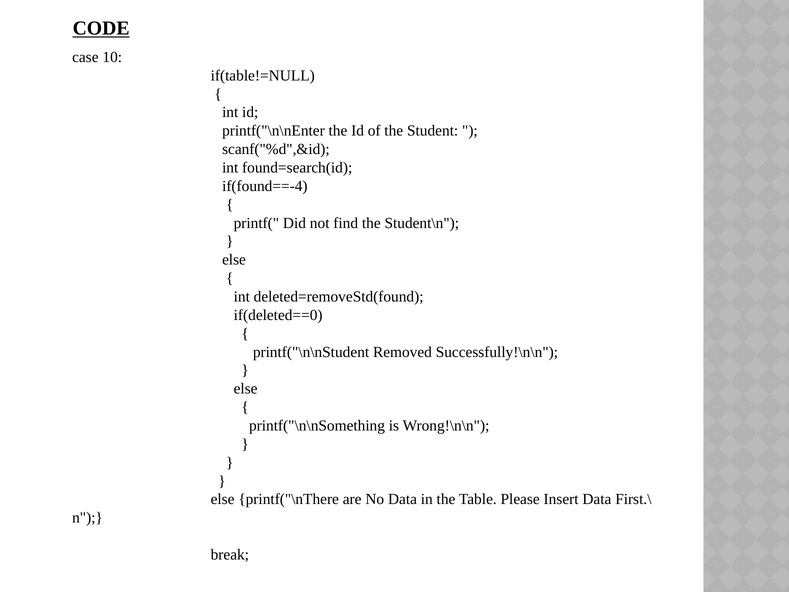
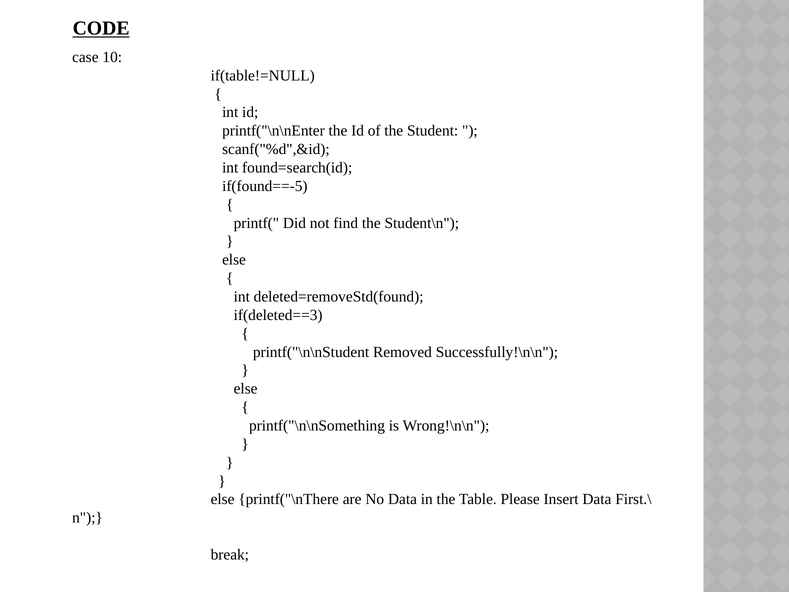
if(found==-4: if(found==-4 -> if(found==-5
if(deleted==0: if(deleted==0 -> if(deleted==3
